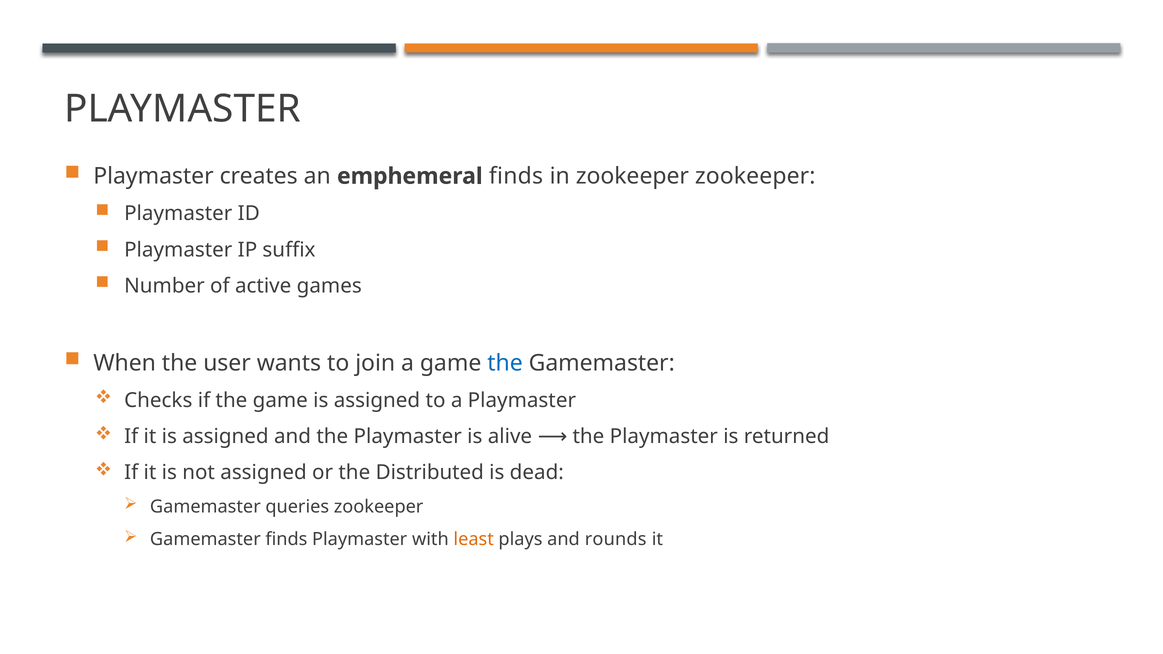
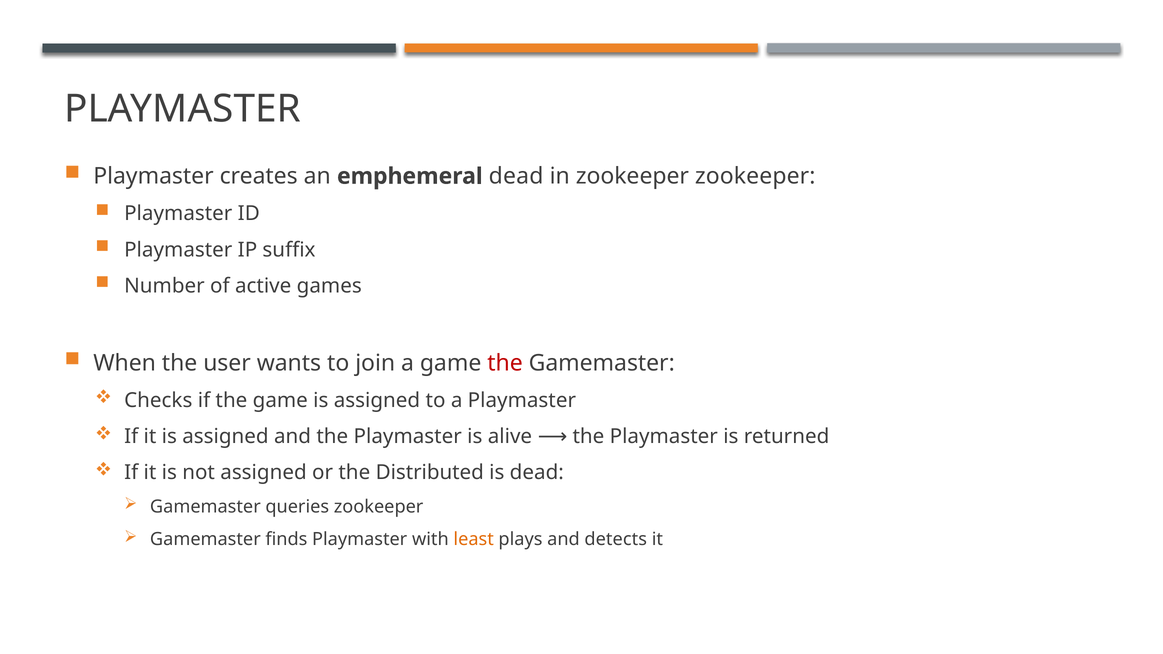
emphemeral finds: finds -> dead
the at (505, 363) colour: blue -> red
rounds: rounds -> detects
